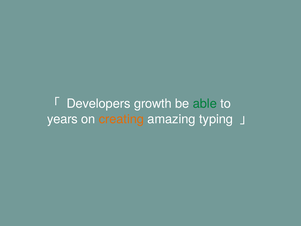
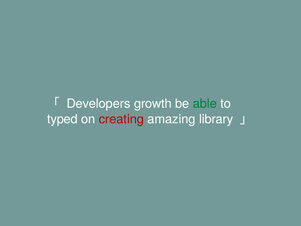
years: years -> typed
creating colour: orange -> red
typing: typing -> library
